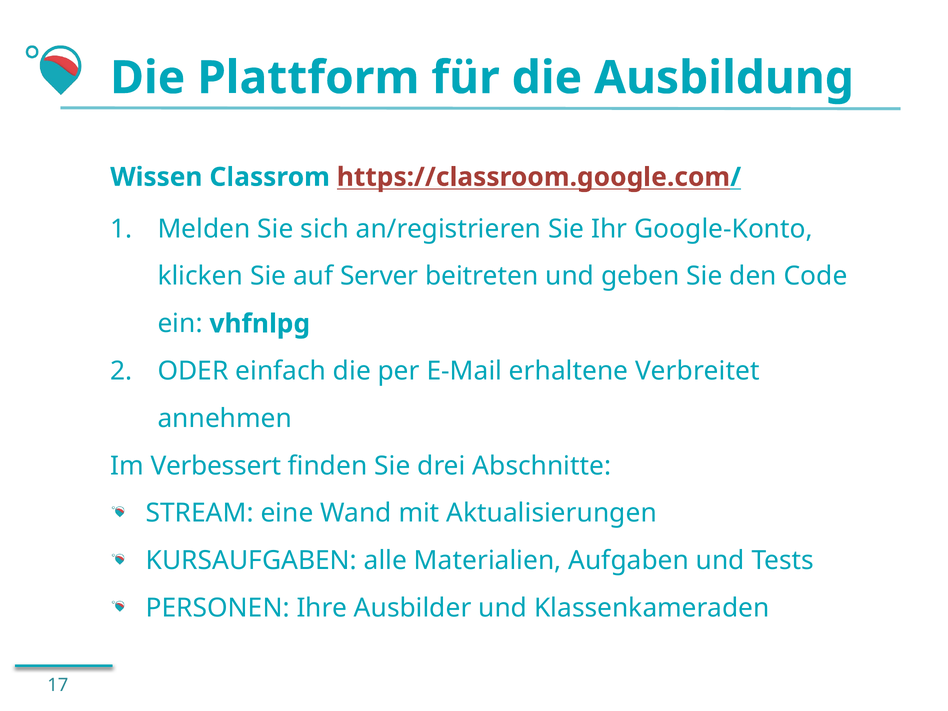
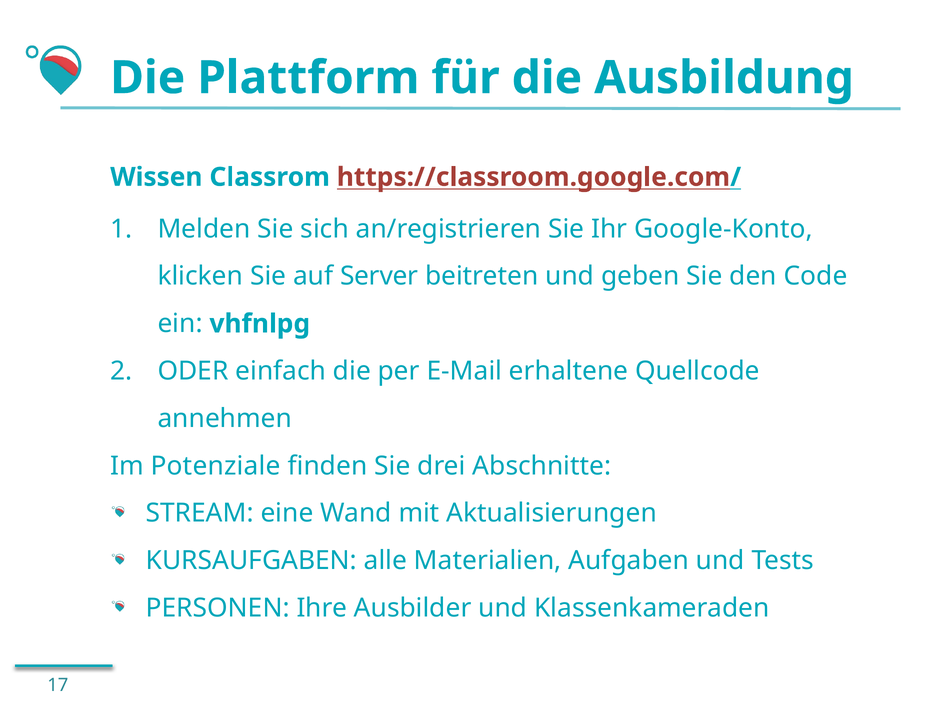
Verbreitet: Verbreitet -> Quellcode
Verbessert: Verbessert -> Potenziale
